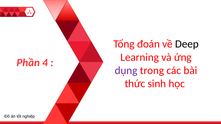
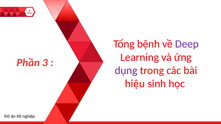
đoán: đoán -> bệnh
Deep colour: black -> purple
4: 4 -> 3
thức: thức -> hiệu
